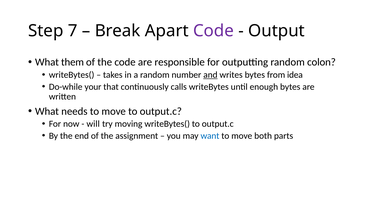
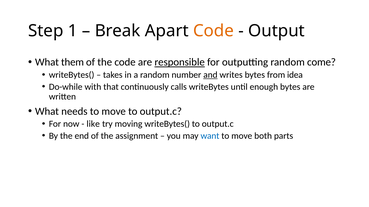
7: 7 -> 1
Code at (213, 31) colour: purple -> orange
responsible underline: none -> present
colon: colon -> come
your: your -> with
will: will -> like
